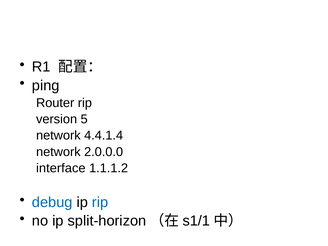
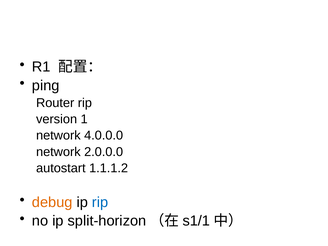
5: 5 -> 1
4.4.1.4: 4.4.1.4 -> 4.0.0.0
interface: interface -> autostart
debug colour: blue -> orange
